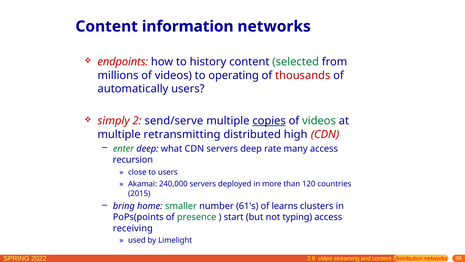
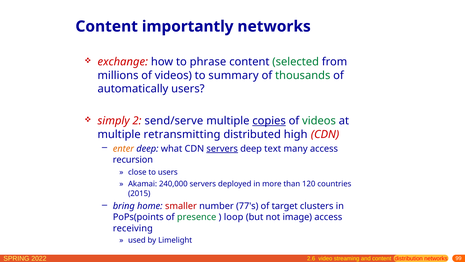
information: information -> importantly
endpoints: endpoints -> exchange
history: history -> phrase
operating: operating -> summary
thousands colour: red -> green
enter colour: green -> orange
servers at (222, 148) underline: none -> present
rate: rate -> text
smaller colour: green -> red
61's: 61's -> 77's
learns: learns -> target
start: start -> loop
typing: typing -> image
